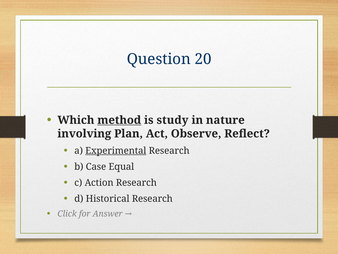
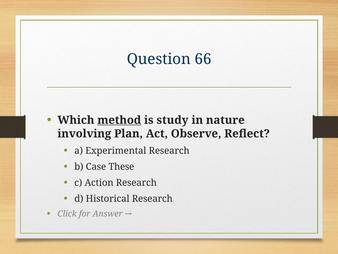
20: 20 -> 66
Experimental underline: present -> none
Equal: Equal -> These
